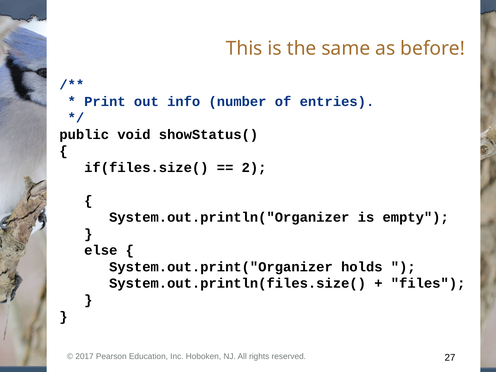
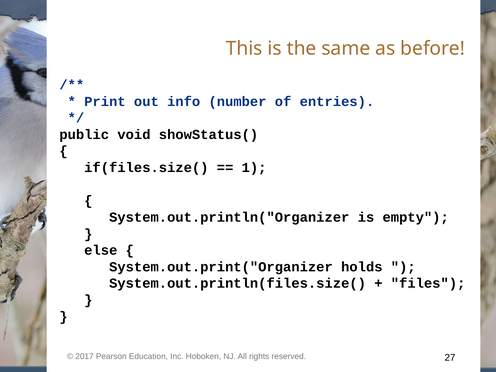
2: 2 -> 1
